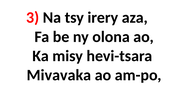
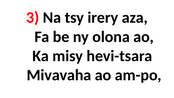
Mivavaka: Mivavaka -> Mivavaha
